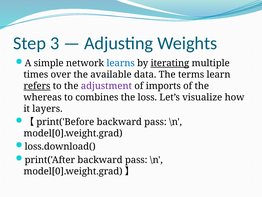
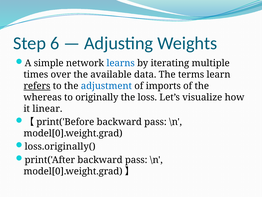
3: 3 -> 6
iterating underline: present -> none
adjustment colour: purple -> blue
combines: combines -> originally
layers: layers -> linear
loss.download(: loss.download( -> loss.originally(
